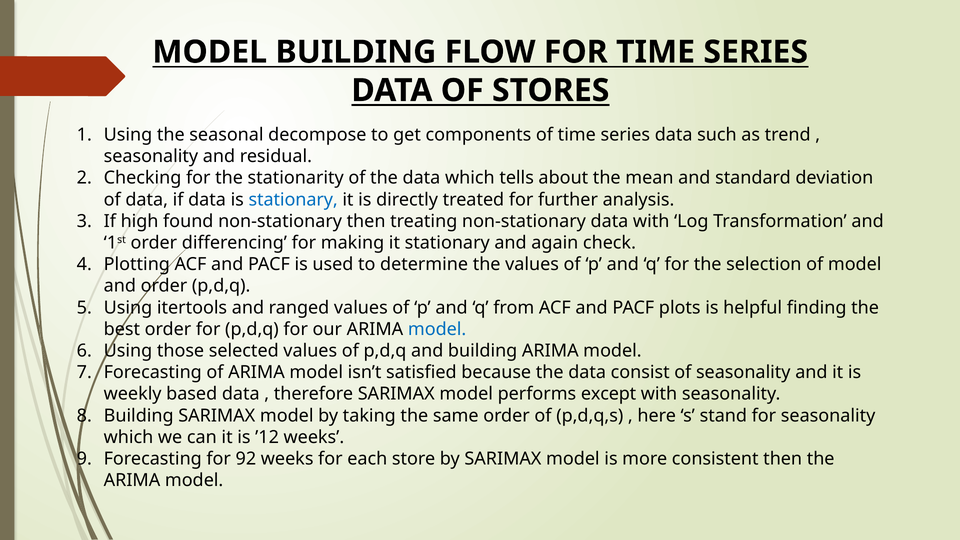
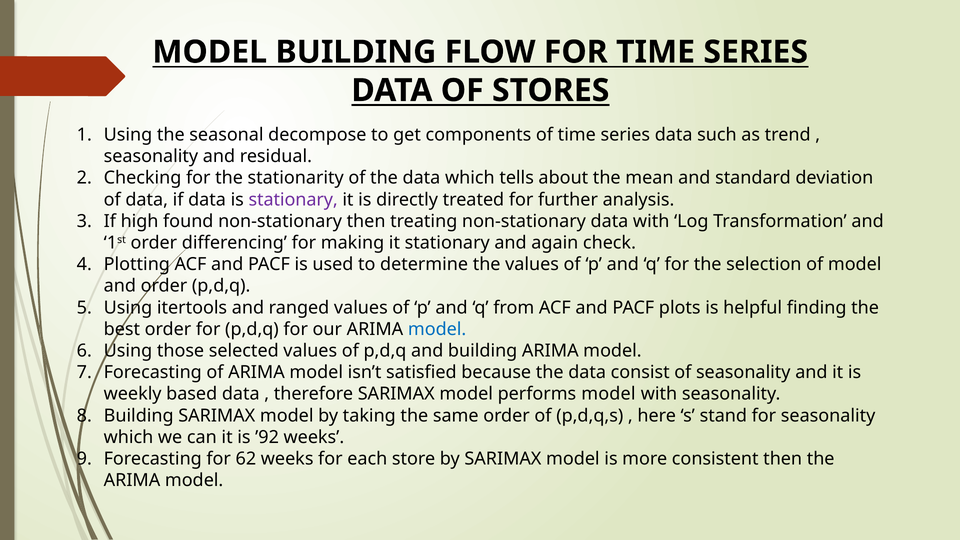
stationary at (293, 200) colour: blue -> purple
performs except: except -> model
’12: ’12 -> ’92
92: 92 -> 62
